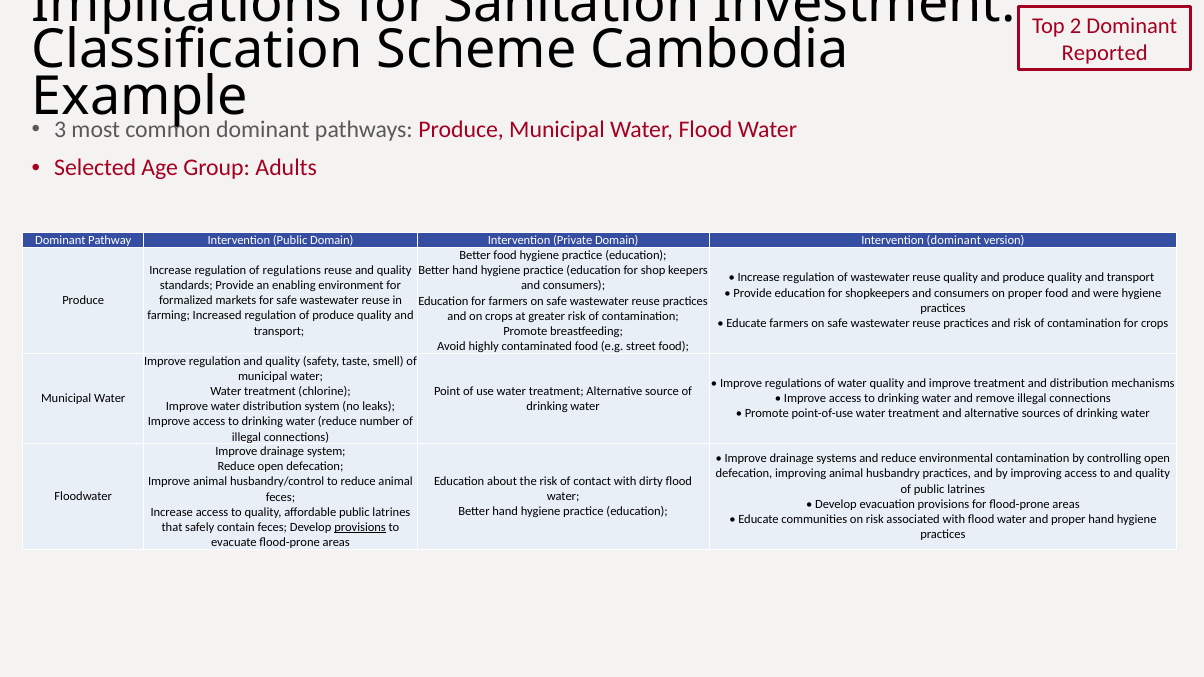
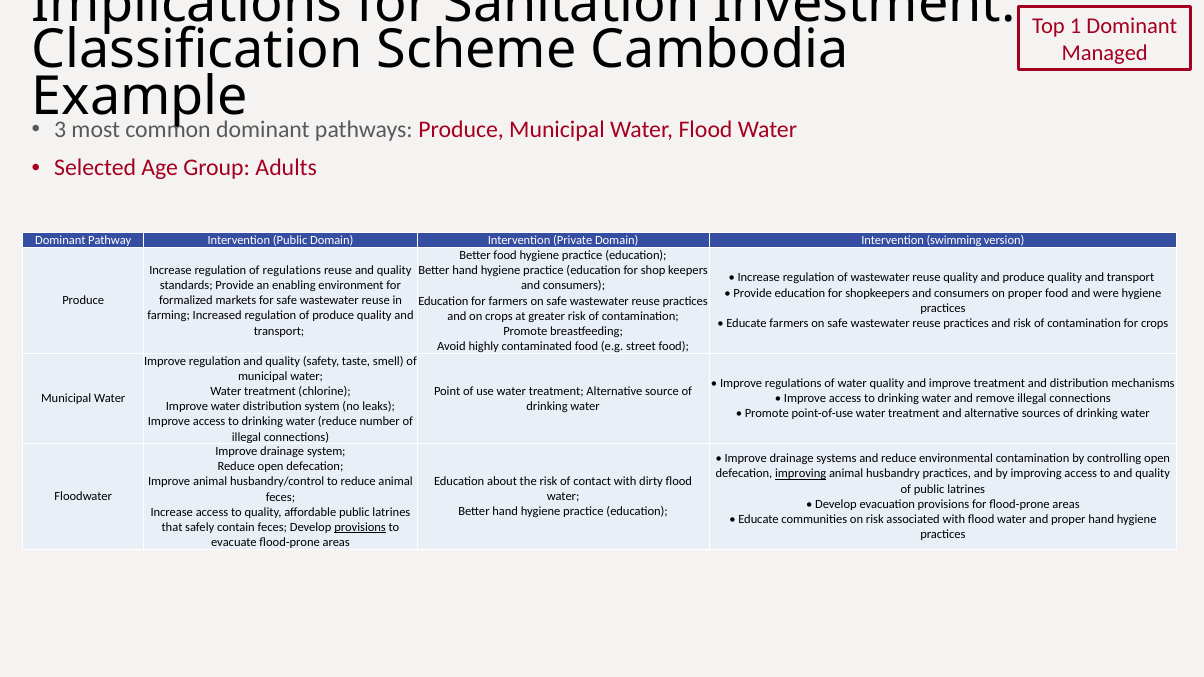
2: 2 -> 1
Reported: Reported -> Managed
Intervention dominant: dominant -> swimming
improving at (801, 474) underline: none -> present
